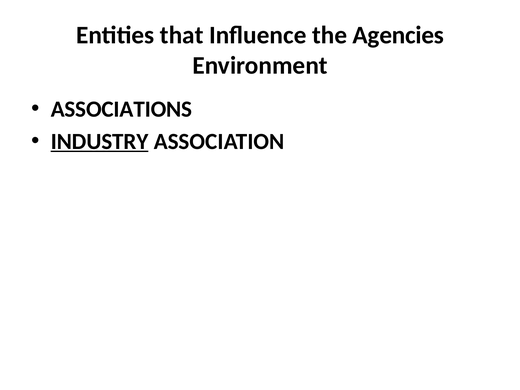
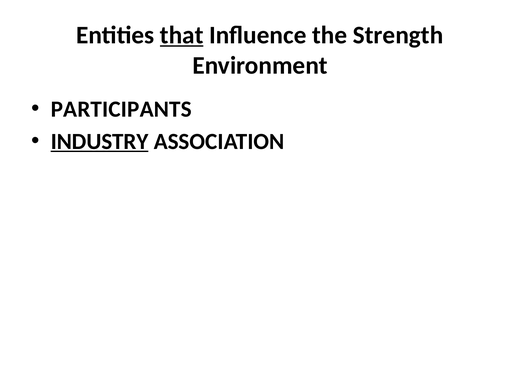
that underline: none -> present
Agencies: Agencies -> Strength
ASSOCIATIONS: ASSOCIATIONS -> PARTICIPANTS
